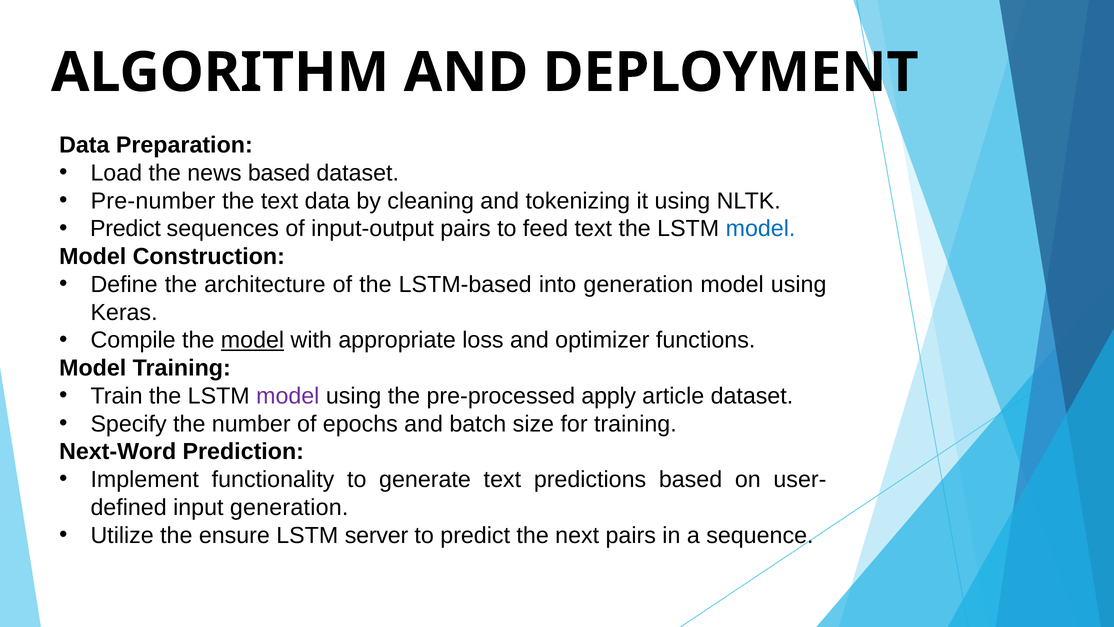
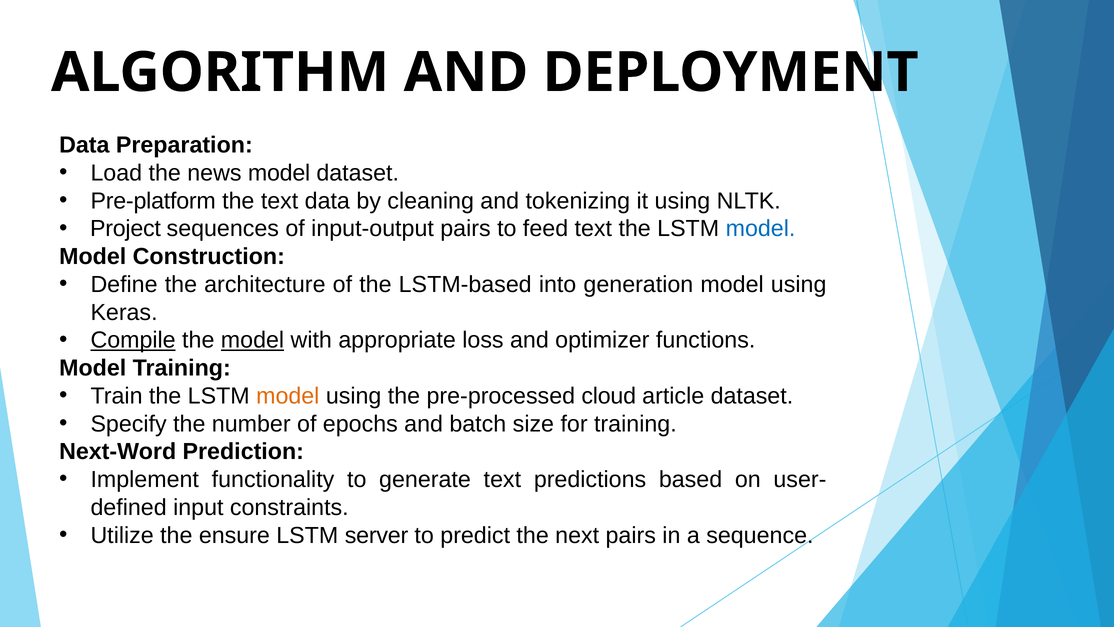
news based: based -> model
Pre-number: Pre-number -> Pre-platform
Predict at (125, 229): Predict -> Project
Compile underline: none -> present
model at (288, 396) colour: purple -> orange
apply: apply -> cloud
input generation: generation -> constraints
